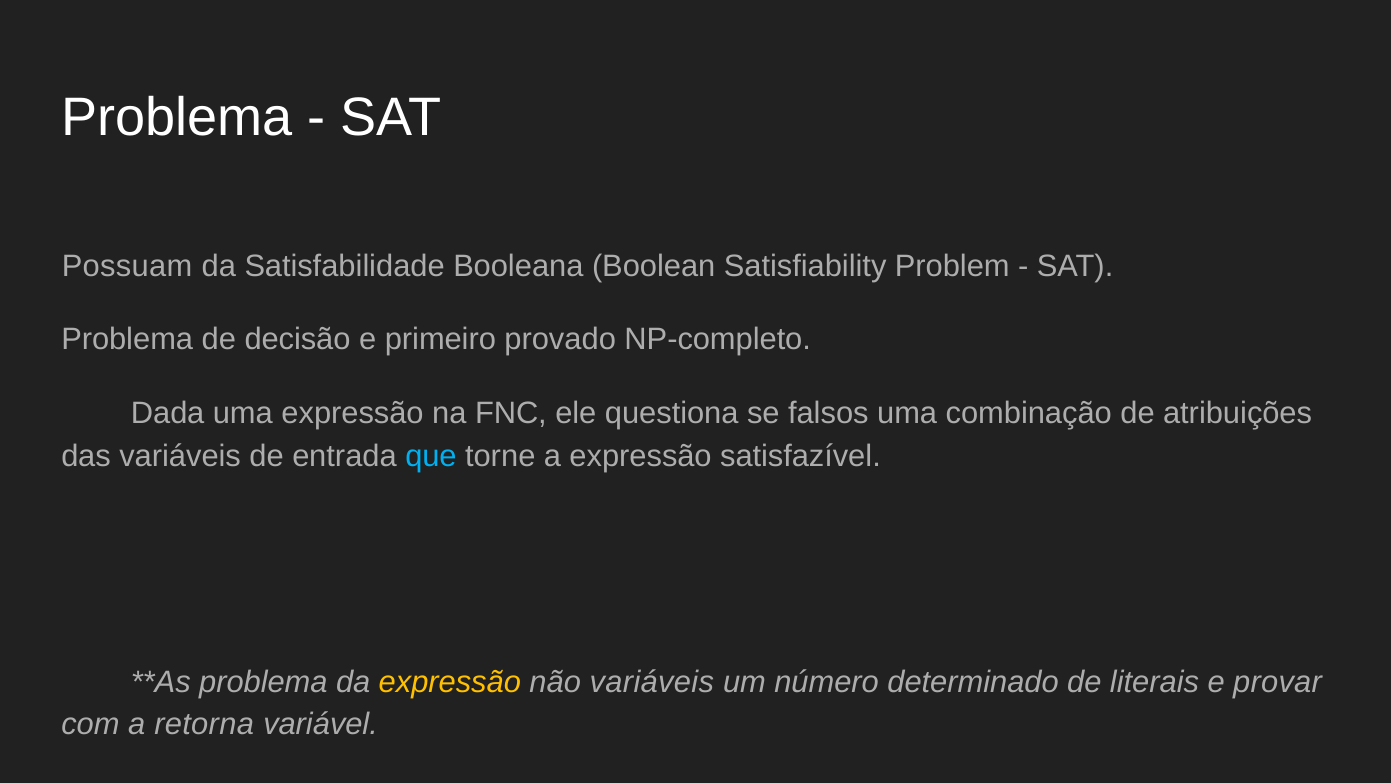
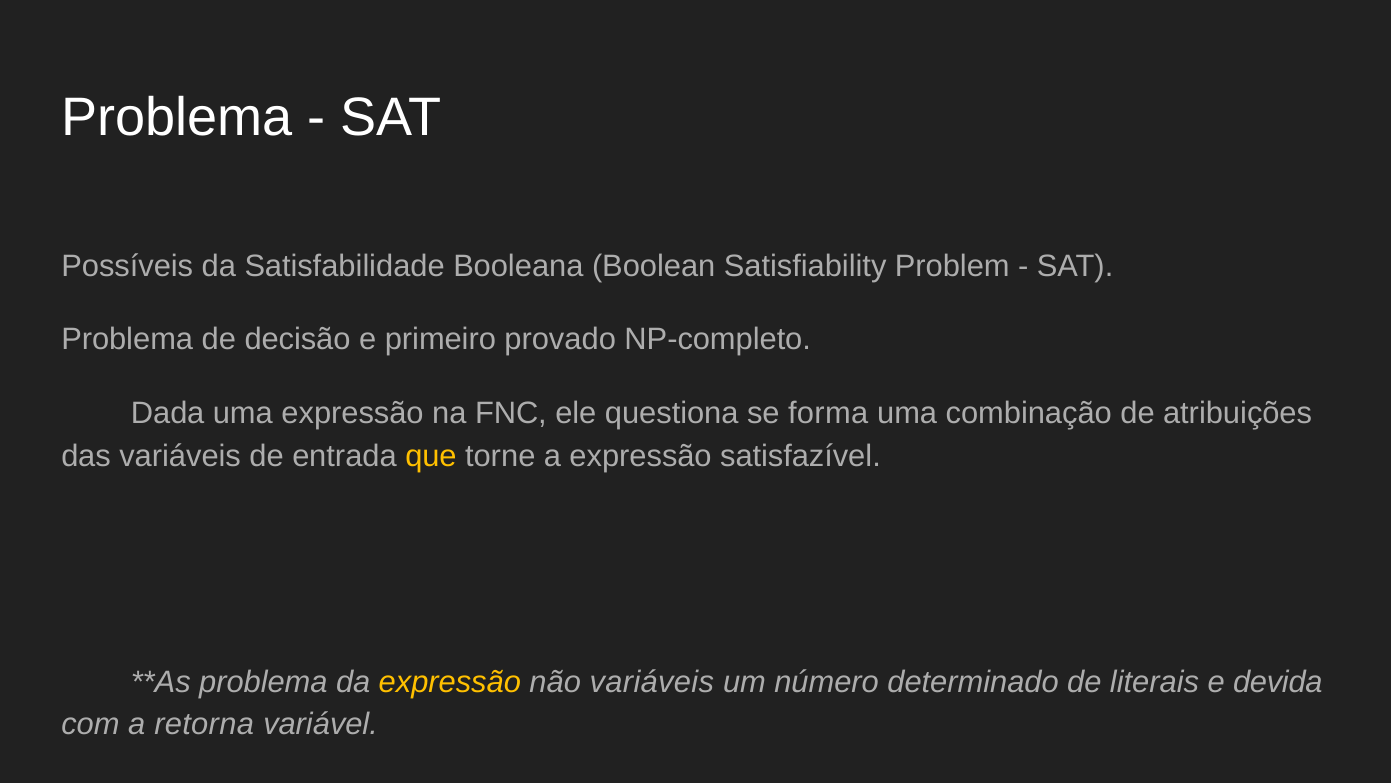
Possuam: Possuam -> Possíveis
falsos: falsos -> forma
que colour: light blue -> yellow
provar: provar -> devida
